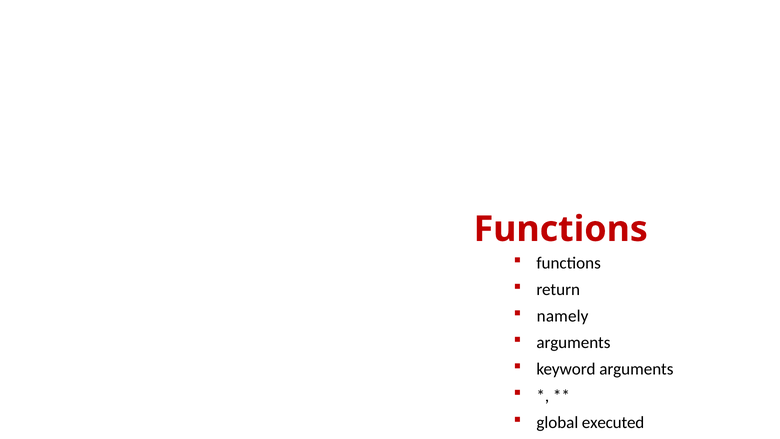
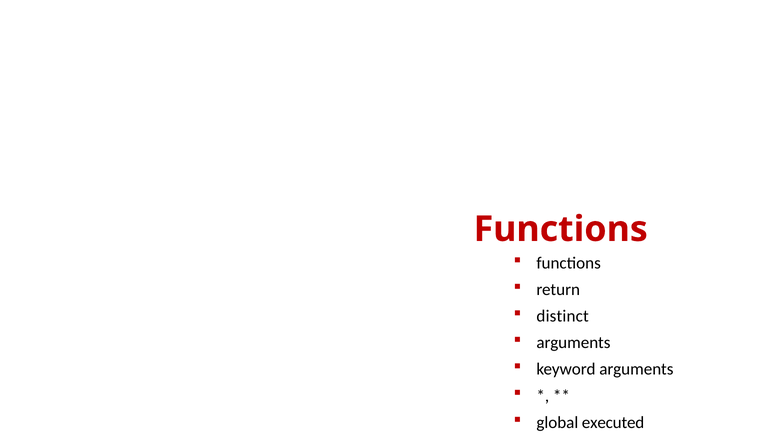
namely: namely -> distinct
